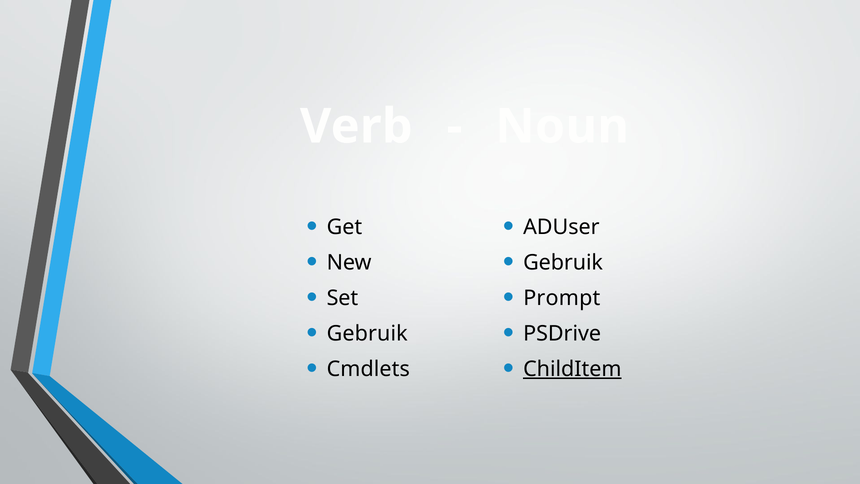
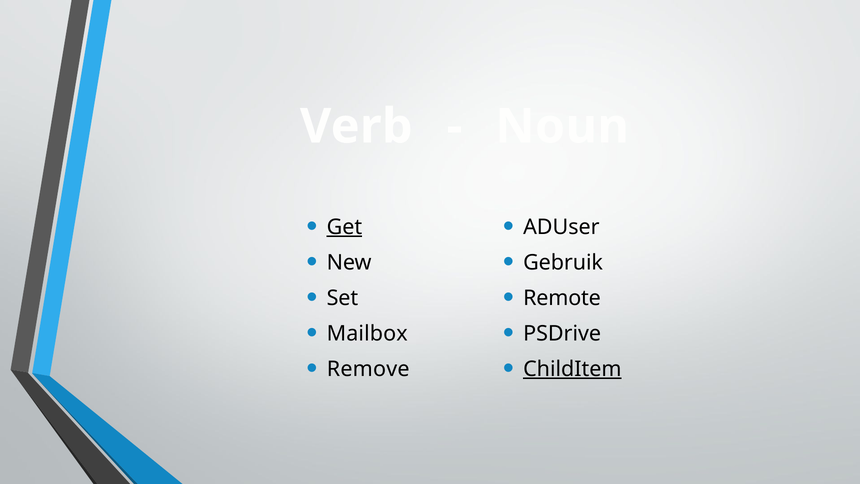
Get underline: none -> present
Prompt: Prompt -> Remote
Gebruik at (367, 333): Gebruik -> Mailbox
Cmdlets: Cmdlets -> Remove
